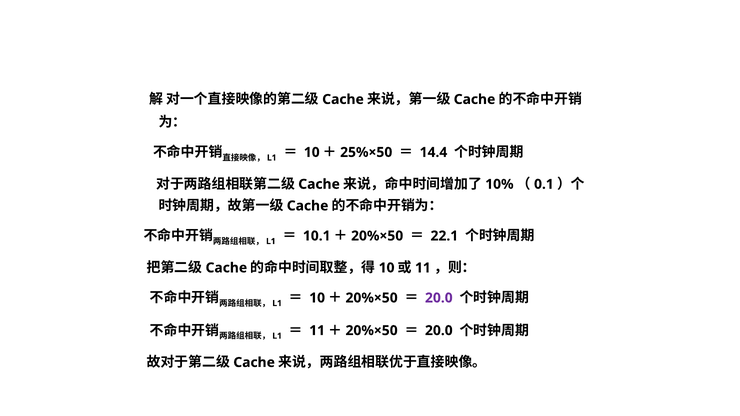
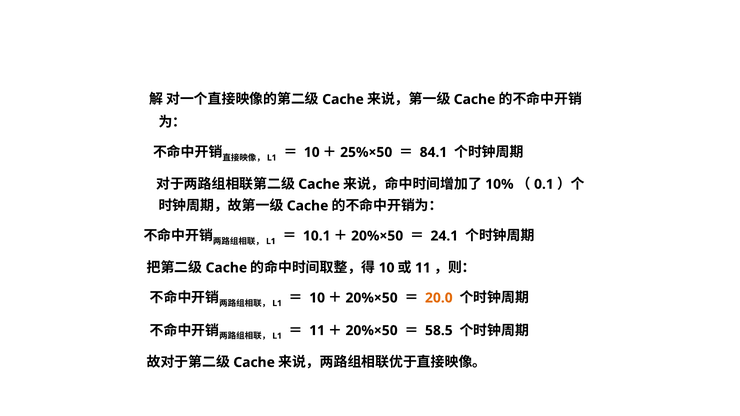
14.4: 14.4 -> 84.1
22.1: 22.1 -> 24.1
20.0 at (439, 298) colour: purple -> orange
20.0 at (439, 331): 20.0 -> 58.5
